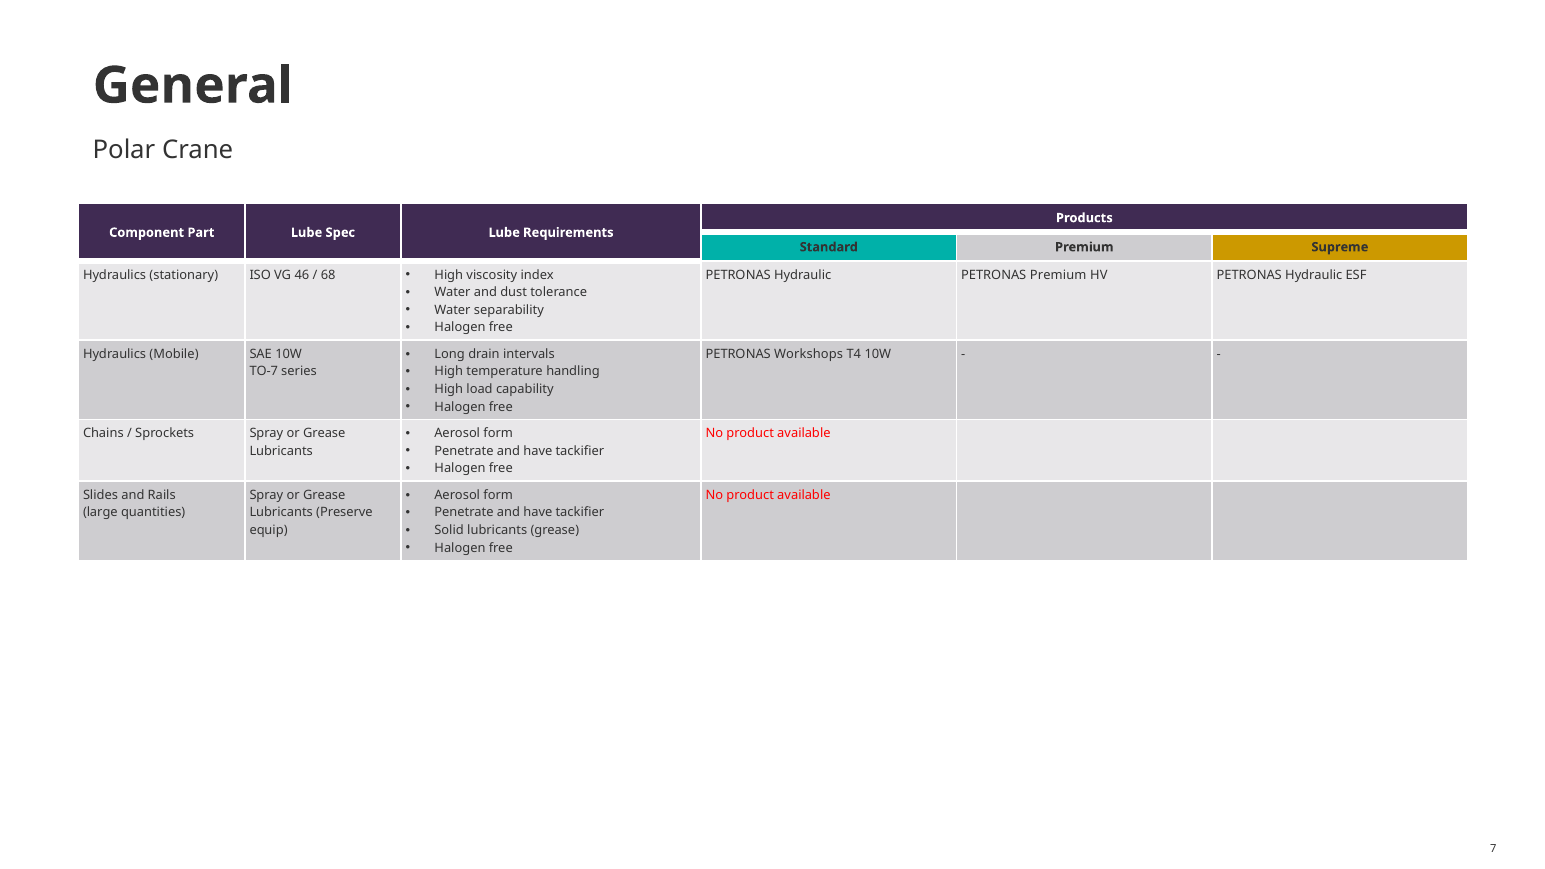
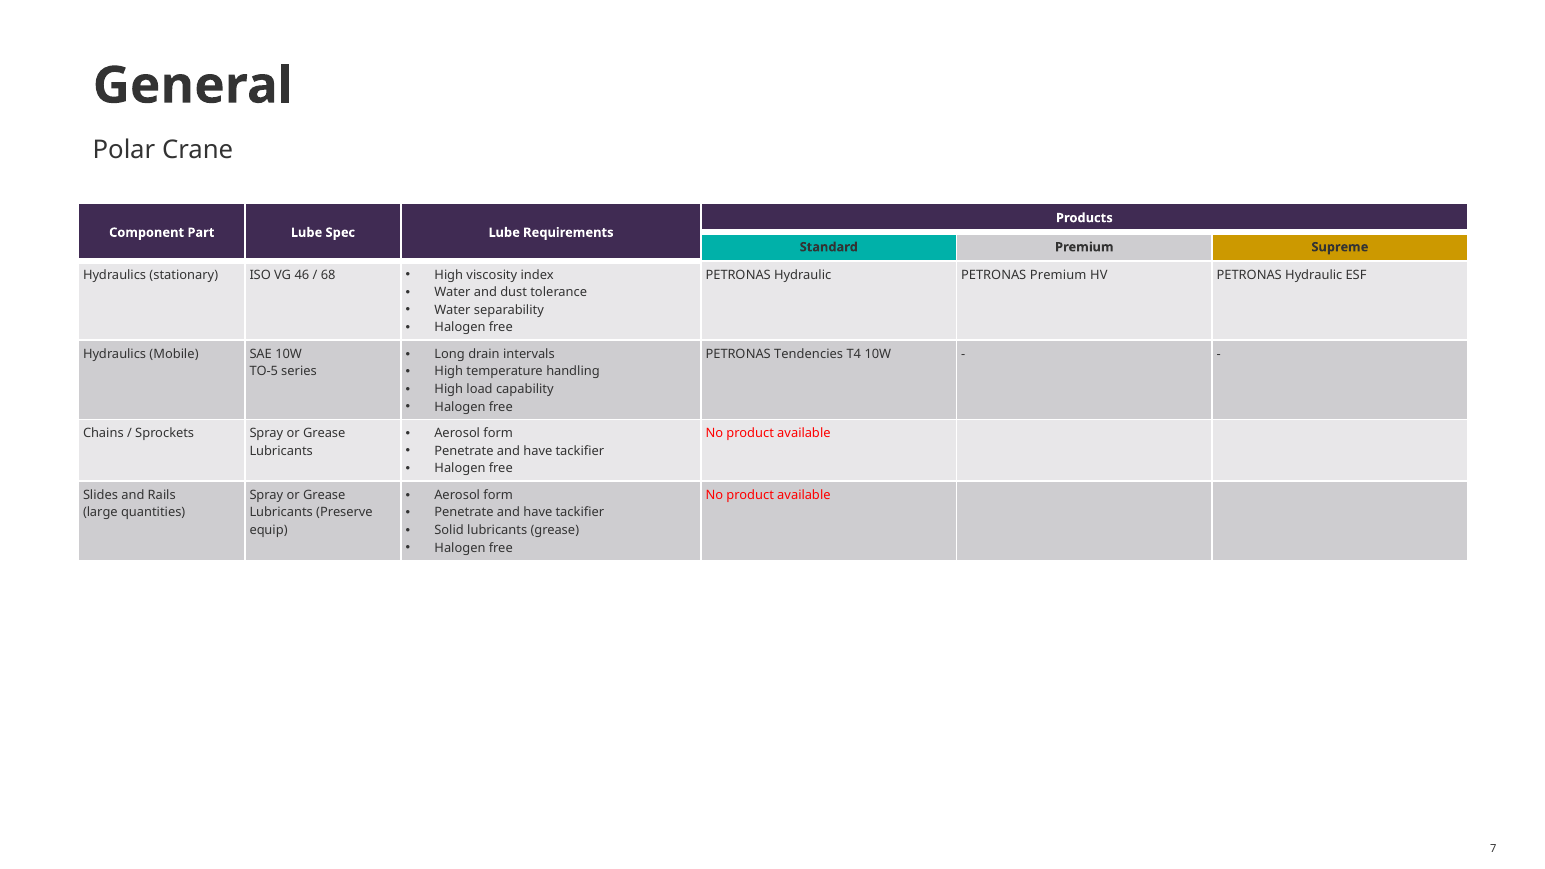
Workshops: Workshops -> Tendencies
TO-7: TO-7 -> TO-5
